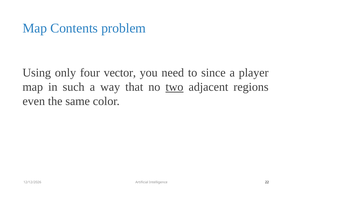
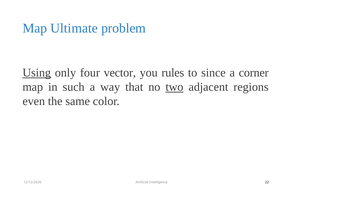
Contents: Contents -> Ultimate
Using underline: none -> present
need: need -> rules
player: player -> corner
